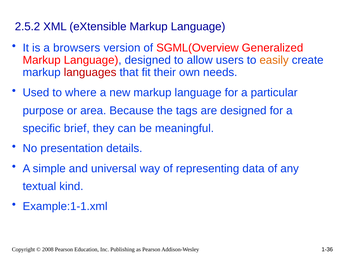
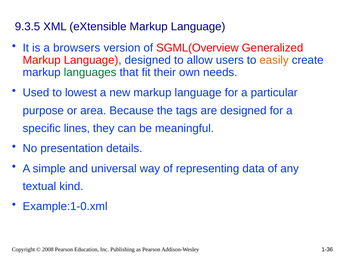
2.5.2: 2.5.2 -> 9.3.5
languages colour: red -> green
where: where -> lowest
brief: brief -> lines
Example:1-1.xml: Example:1-1.xml -> Example:1-0.xml
